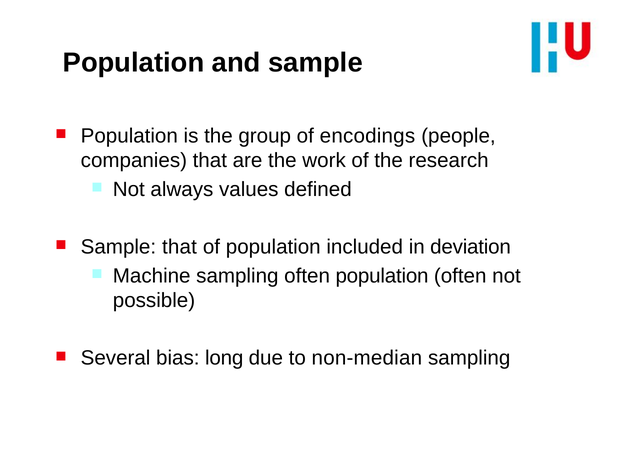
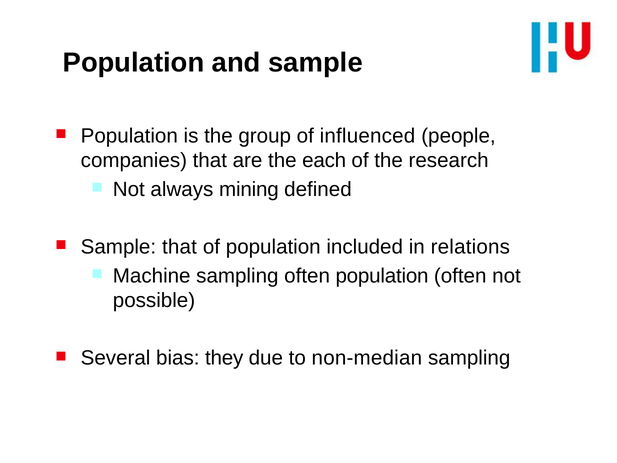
encodings: encodings -> influenced
work: work -> each
values: values -> mining
deviation: deviation -> relations
long: long -> they
